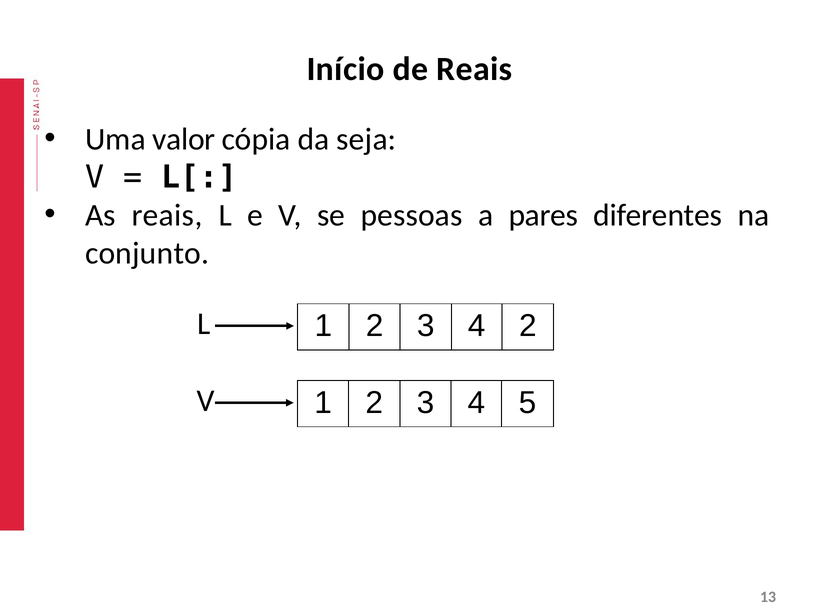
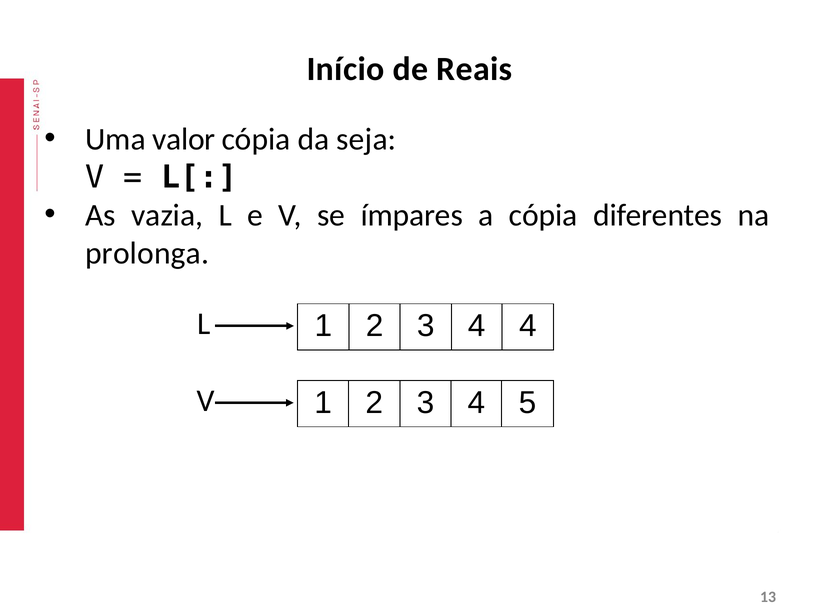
As reais: reais -> vazia
pessoas: pessoas -> ímpares
a pares: pares -> cópia
conjunto: conjunto -> prolonga
4 2: 2 -> 4
